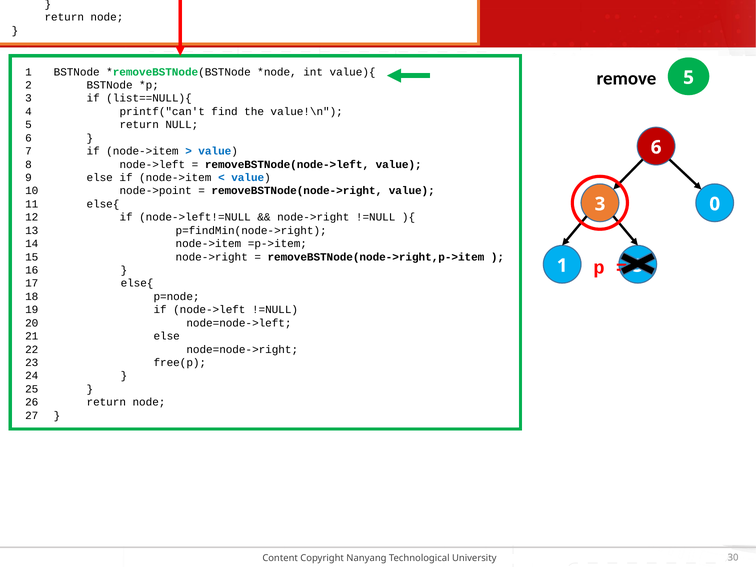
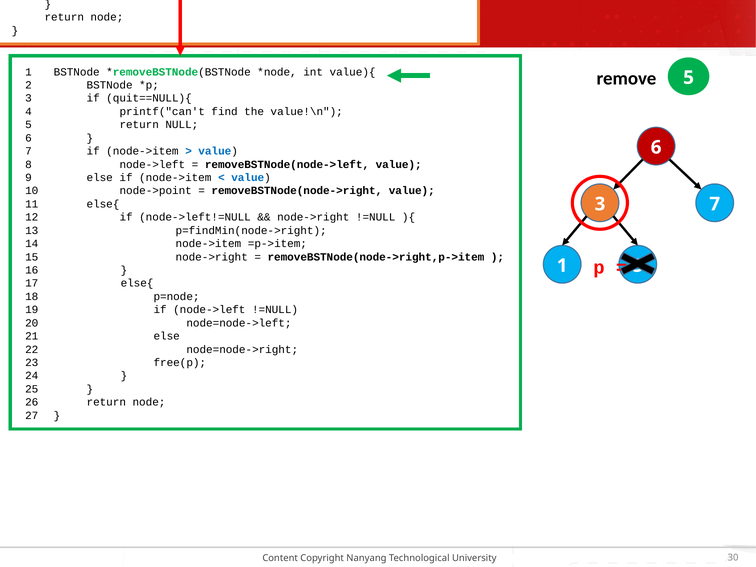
list==NULL){: list==NULL){ -> quit==NULL){
3 0: 0 -> 7
